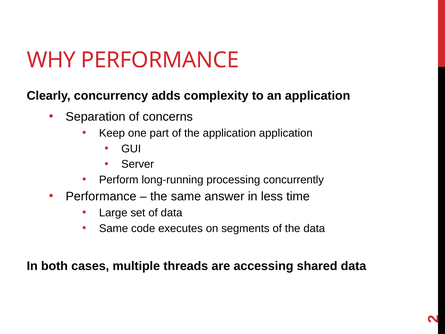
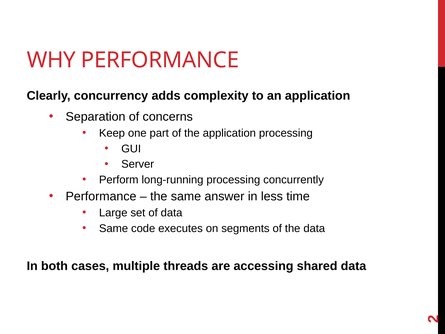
application application: application -> processing
